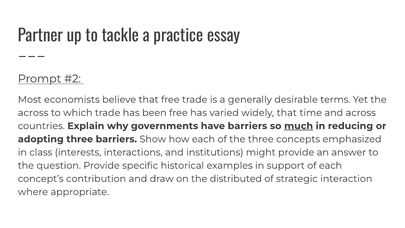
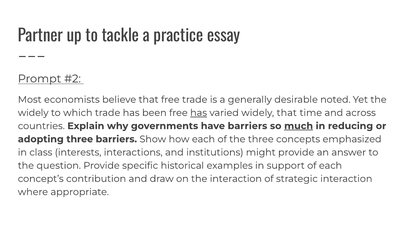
terms: terms -> noted
across at (33, 113): across -> widely
has at (199, 113) underline: none -> present
the distributed: distributed -> interaction
